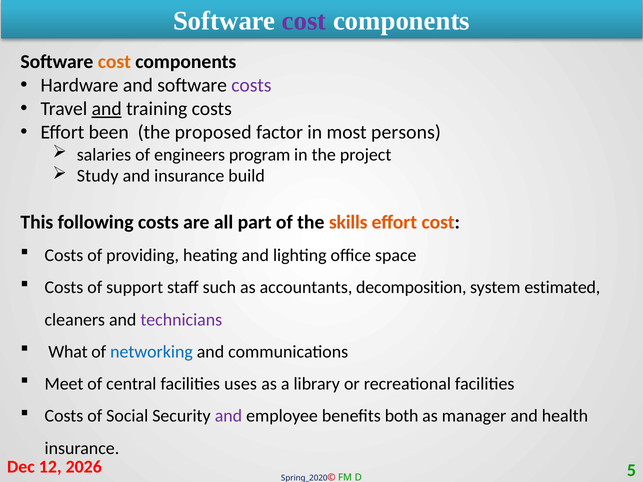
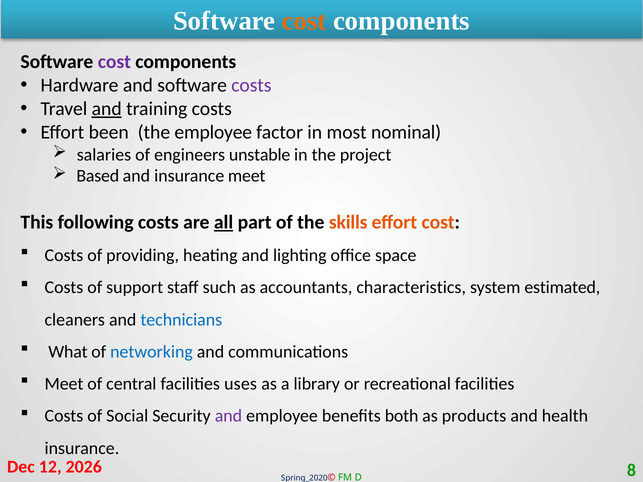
cost at (304, 21) colour: purple -> orange
cost at (114, 62) colour: orange -> purple
the proposed: proposed -> employee
persons: persons -> nominal
program: program -> unstable
Study: Study -> Based
insurance build: build -> meet
all underline: none -> present
decomposition: decomposition -> characteristics
technicians colour: purple -> blue
manager: manager -> products
5: 5 -> 8
